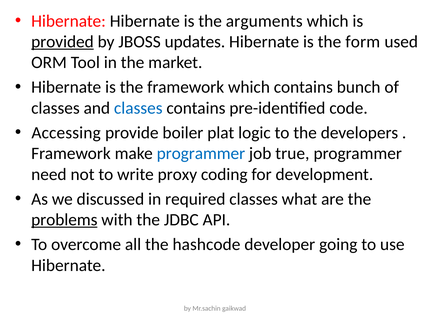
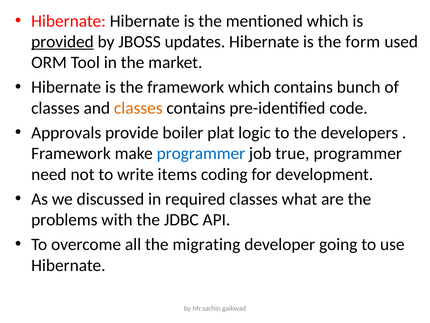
arguments: arguments -> mentioned
classes at (138, 108) colour: blue -> orange
Accessing: Accessing -> Approvals
proxy: proxy -> items
problems underline: present -> none
hashcode: hashcode -> migrating
